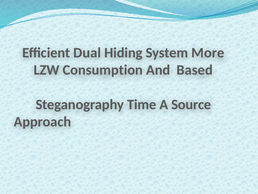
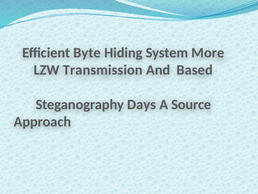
Dual: Dual -> Byte
Consumption: Consumption -> Transmission
Time: Time -> Days
